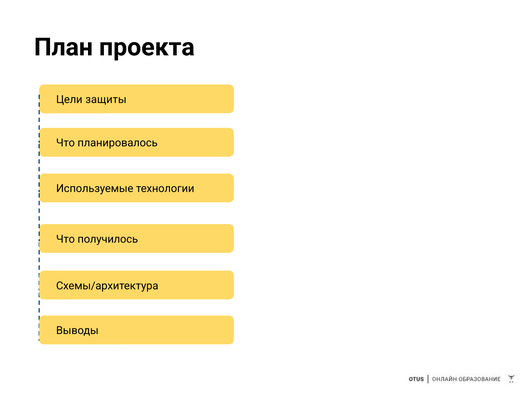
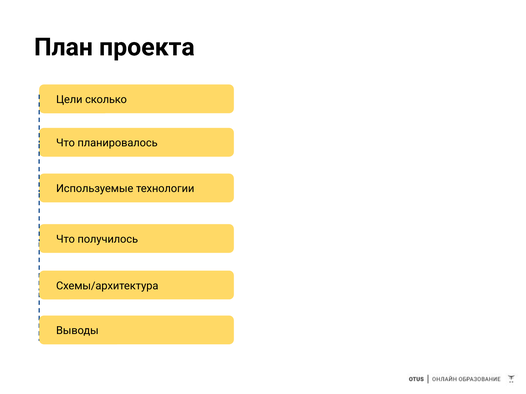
защиты: защиты -> сколько
